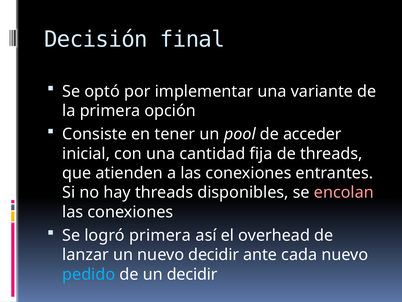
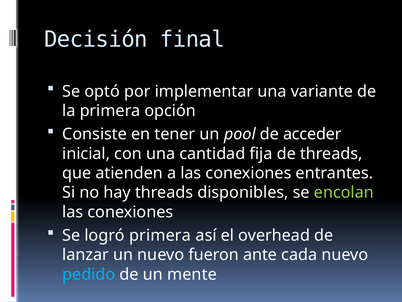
encolan colour: pink -> light green
nuevo decidir: decidir -> fueron
un decidir: decidir -> mente
